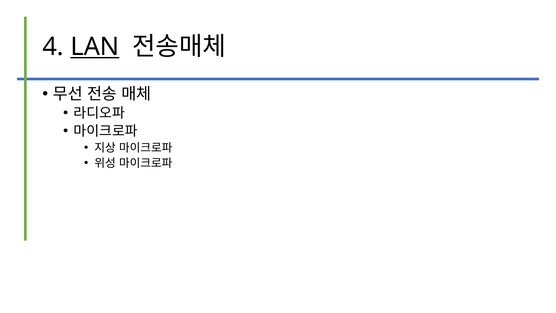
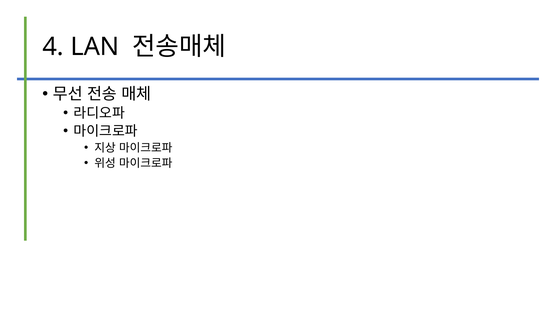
LAN underline: present -> none
